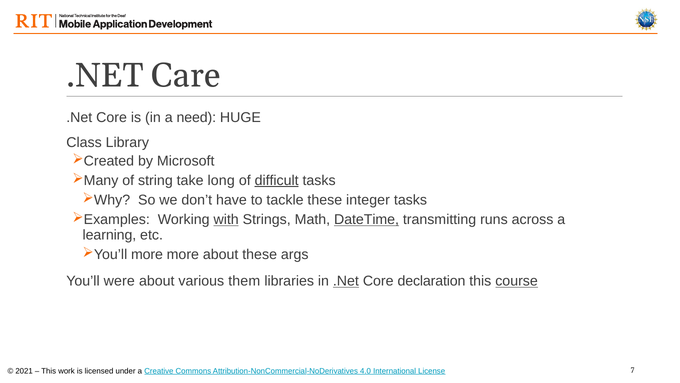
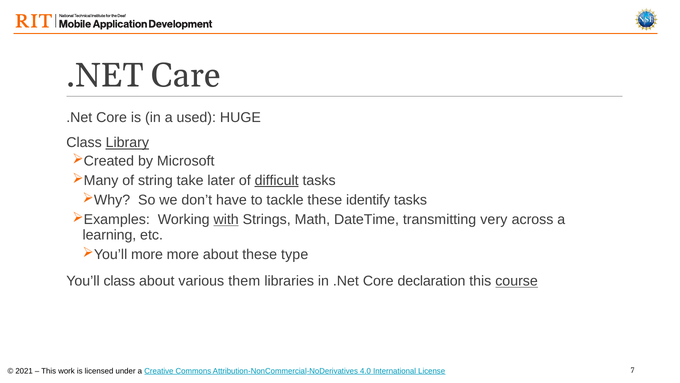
need: need -> used
Library underline: none -> present
long: long -> later
integer: integer -> identify
DateTime underline: present -> none
runs: runs -> very
args: args -> type
You’ll were: were -> class
.Net at (346, 281) underline: present -> none
